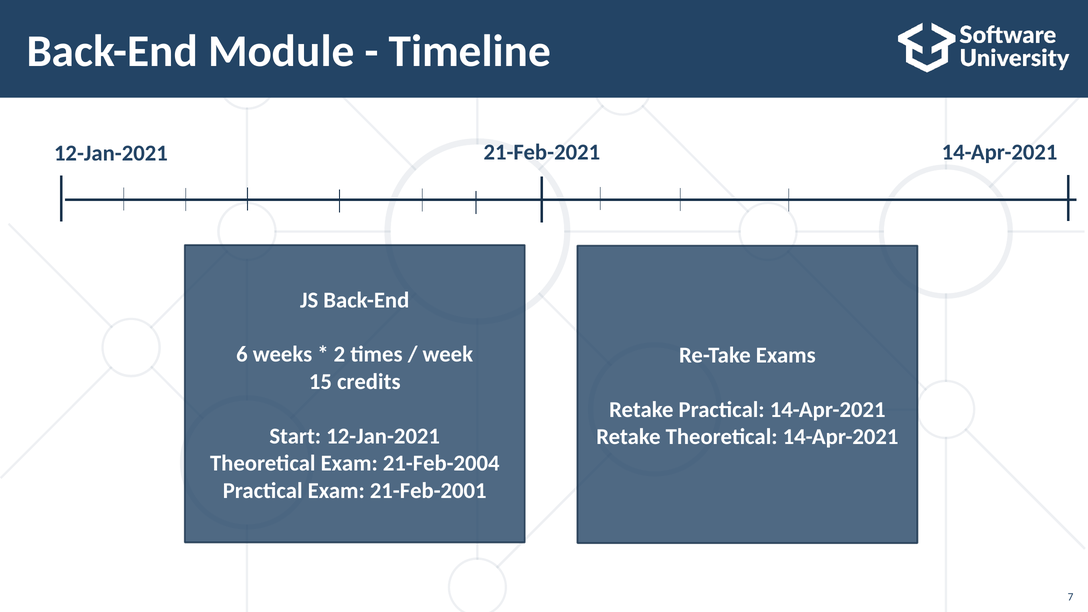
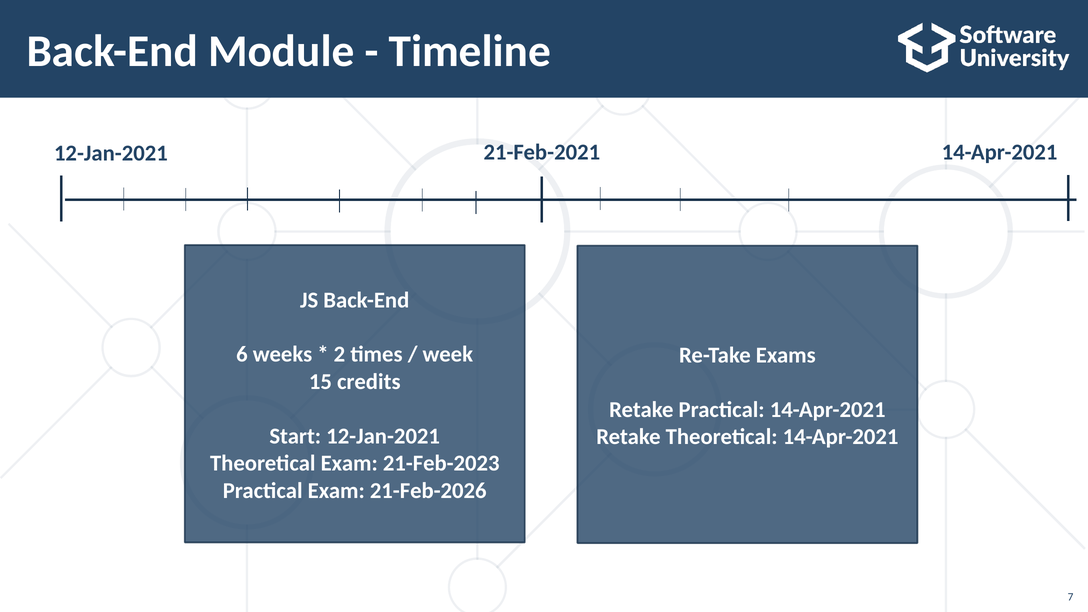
21-Feb-2004: 21-Feb-2004 -> 21-Feb-2023
21-Feb-2001: 21-Feb-2001 -> 21-Feb-2026
